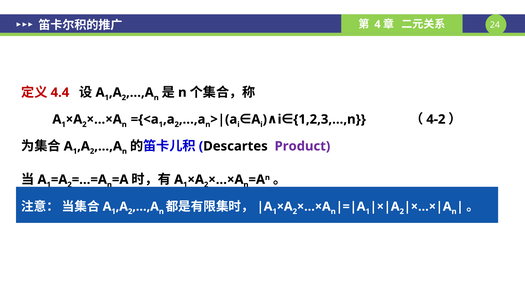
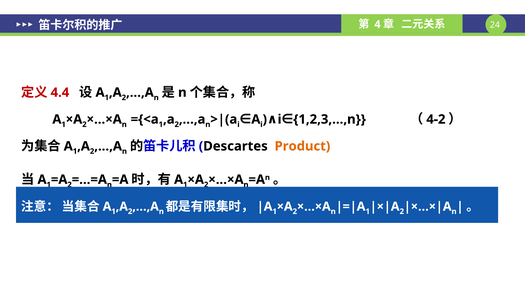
Product colour: purple -> orange
